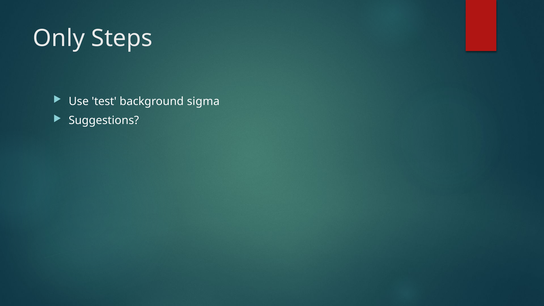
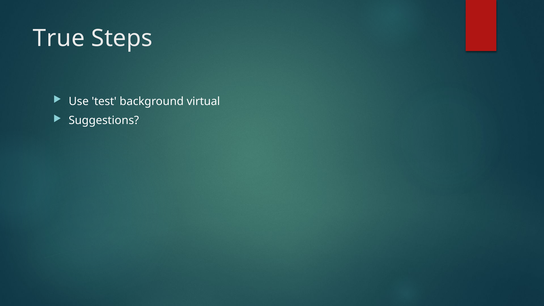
Only: Only -> True
sigma: sigma -> virtual
